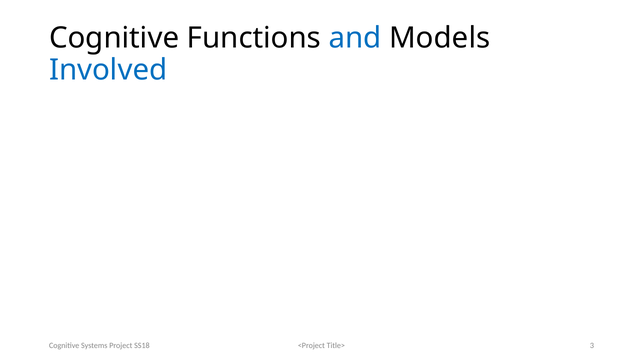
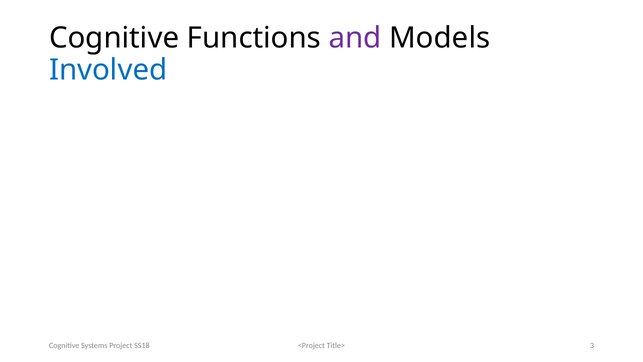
and colour: blue -> purple
